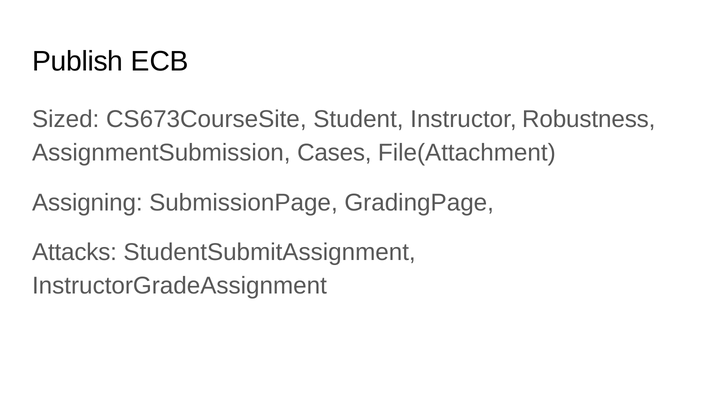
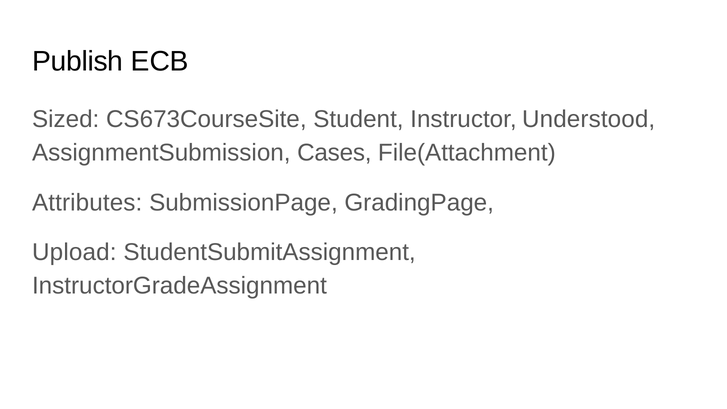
Robustness: Robustness -> Understood
Assigning: Assigning -> Attributes
Attacks: Attacks -> Upload
